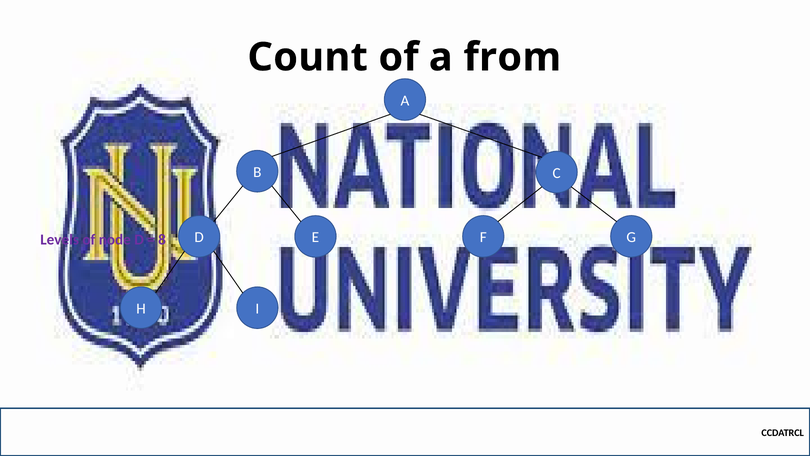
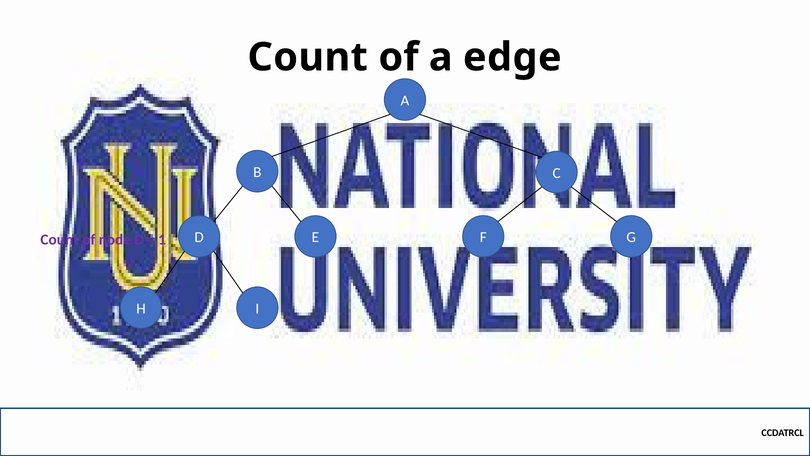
from: from -> edge
Levels at (60, 239): Levels -> Count
8: 8 -> 1
